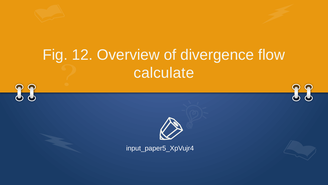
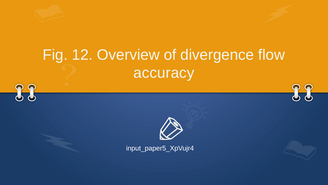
calculate: calculate -> accuracy
